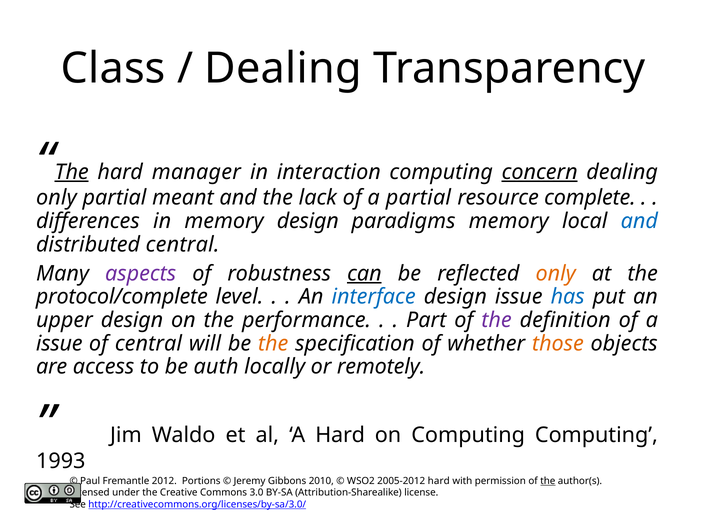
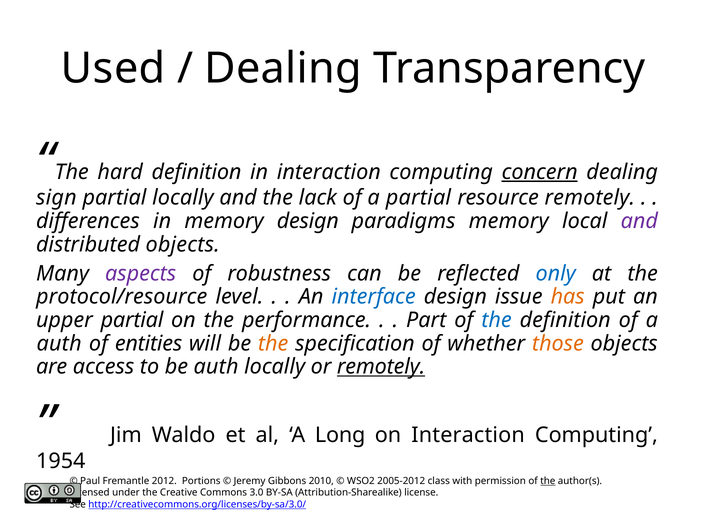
Class: Class -> Used
The at (72, 172) underline: present -> none
hard manager: manager -> definition
only at (56, 198): only -> sign
partial meant: meant -> locally
resource complete: complete -> remotely
and at (639, 221) colour: blue -> purple
distributed central: central -> objects
can underline: present -> none
only at (556, 274) colour: orange -> blue
protocol/complete: protocol/complete -> protocol/resource
has colour: blue -> orange
upper design: design -> partial
the at (497, 320) colour: purple -> blue
issue at (59, 344): issue -> auth
of central: central -> entities
remotely at (381, 367) underline: none -> present
A Hard: Hard -> Long
on Computing: Computing -> Interaction
1993: 1993 -> 1954
hard at (439, 481): hard -> class
